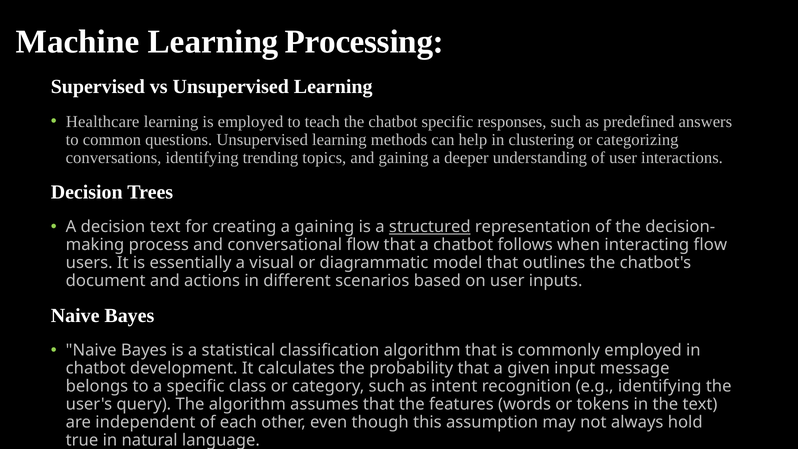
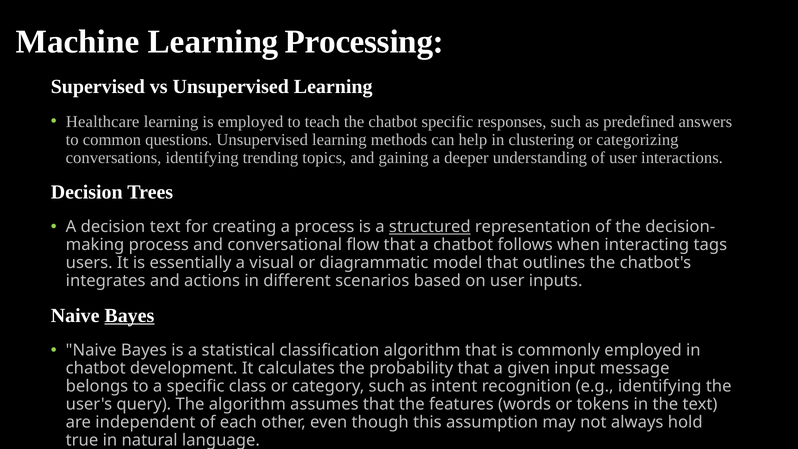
a gaining: gaining -> process
interacting flow: flow -> tags
document: document -> integrates
Bayes at (129, 315) underline: none -> present
